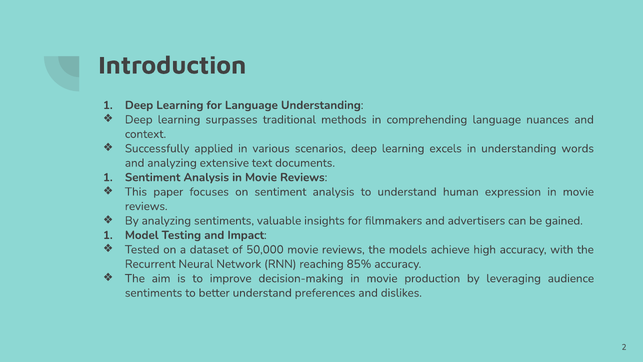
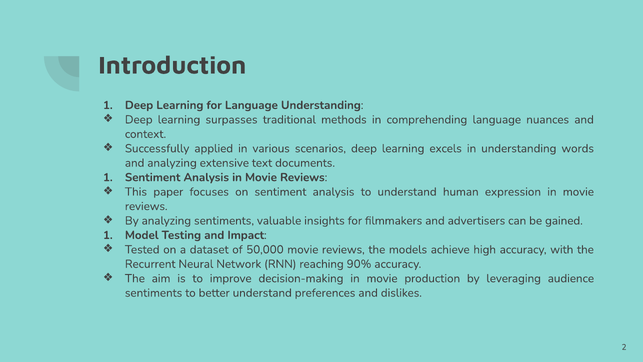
85%: 85% -> 90%
